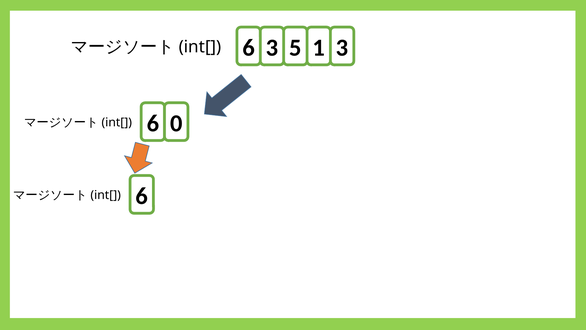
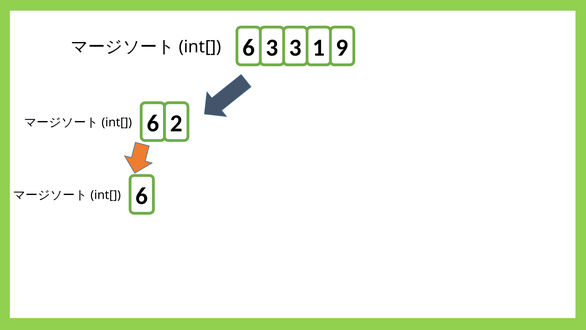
3 5: 5 -> 3
1 3: 3 -> 9
0: 0 -> 2
